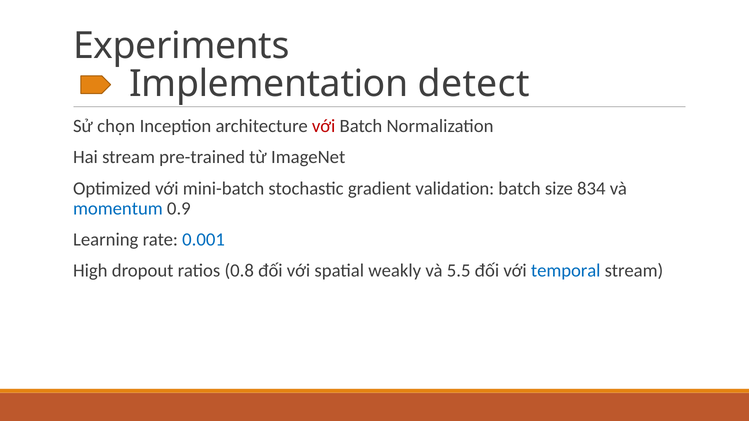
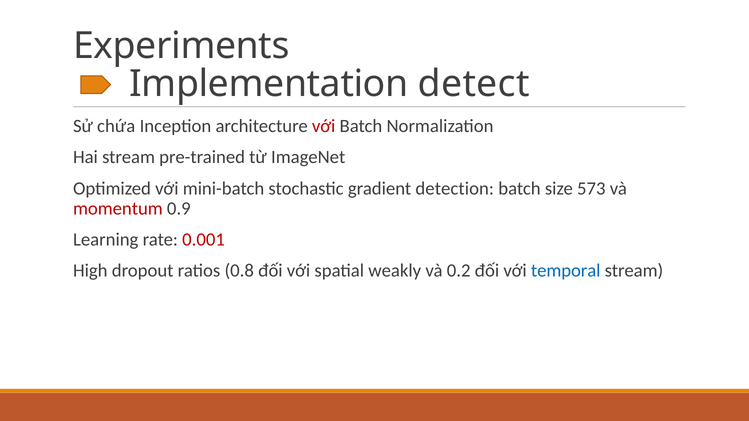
chọn: chọn -> chứa
validation: validation -> detection
834: 834 -> 573
momentum colour: blue -> red
0.001 colour: blue -> red
5.5: 5.5 -> 0.2
